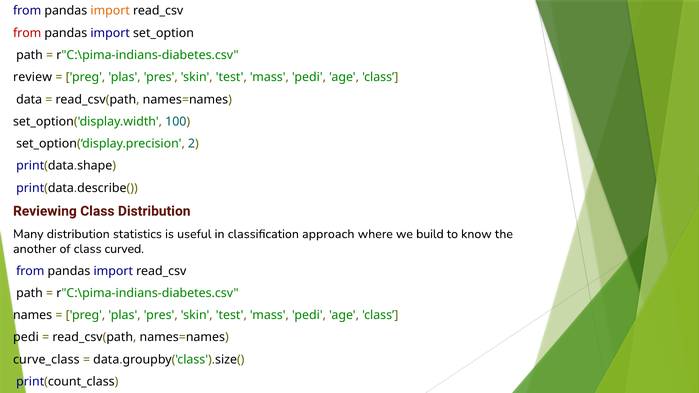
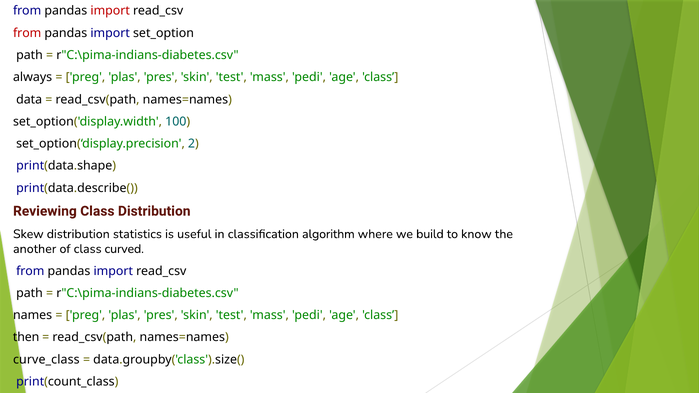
import at (110, 11) colour: orange -> red
review: review -> always
Many: Many -> Skew
approach: approach -> algorithm
pedi at (26, 338): pedi -> then
